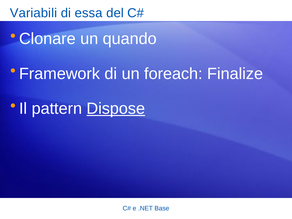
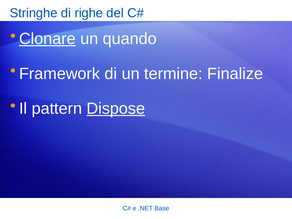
Variabili: Variabili -> Stringhe
essa: essa -> righe
Clonare underline: none -> present
foreach: foreach -> termine
